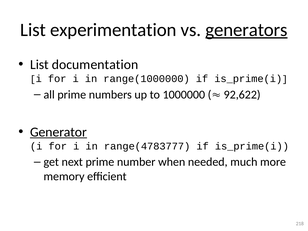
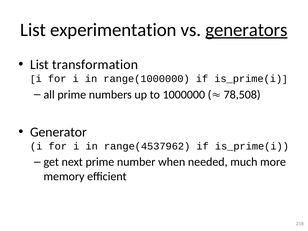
documentation: documentation -> transformation
92,622: 92,622 -> 78,508
Generator underline: present -> none
range(4783777: range(4783777 -> range(4537962
